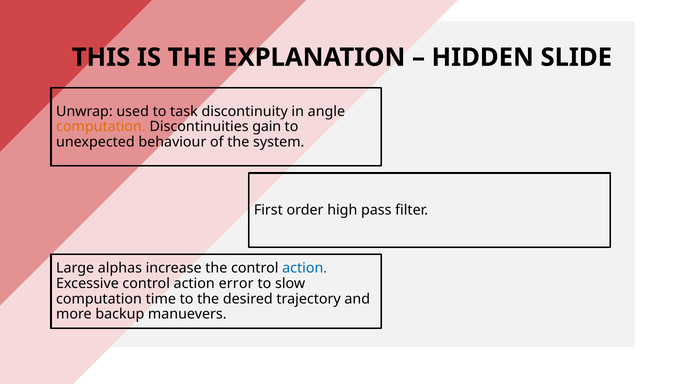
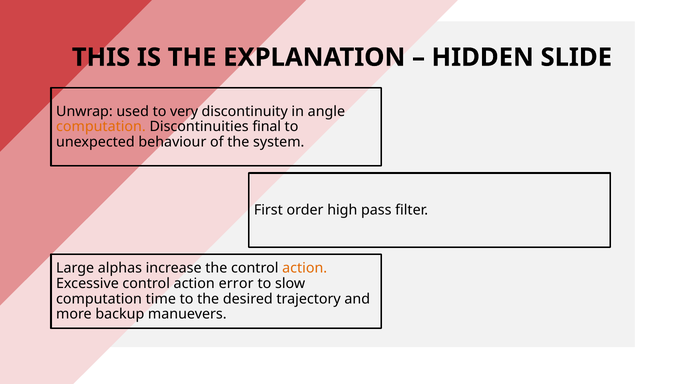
task: task -> very
gain: gain -> final
action at (305, 269) colour: blue -> orange
